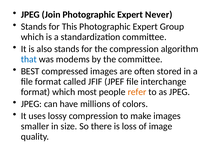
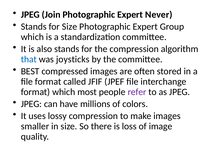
for This: This -> Size
modems: modems -> joysticks
refer colour: orange -> purple
